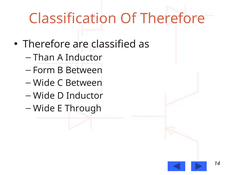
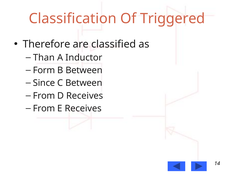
Of Therefore: Therefore -> Triggered
Wide at (44, 83): Wide -> Since
Wide at (44, 96): Wide -> From
D Inductor: Inductor -> Receives
Wide at (44, 109): Wide -> From
E Through: Through -> Receives
